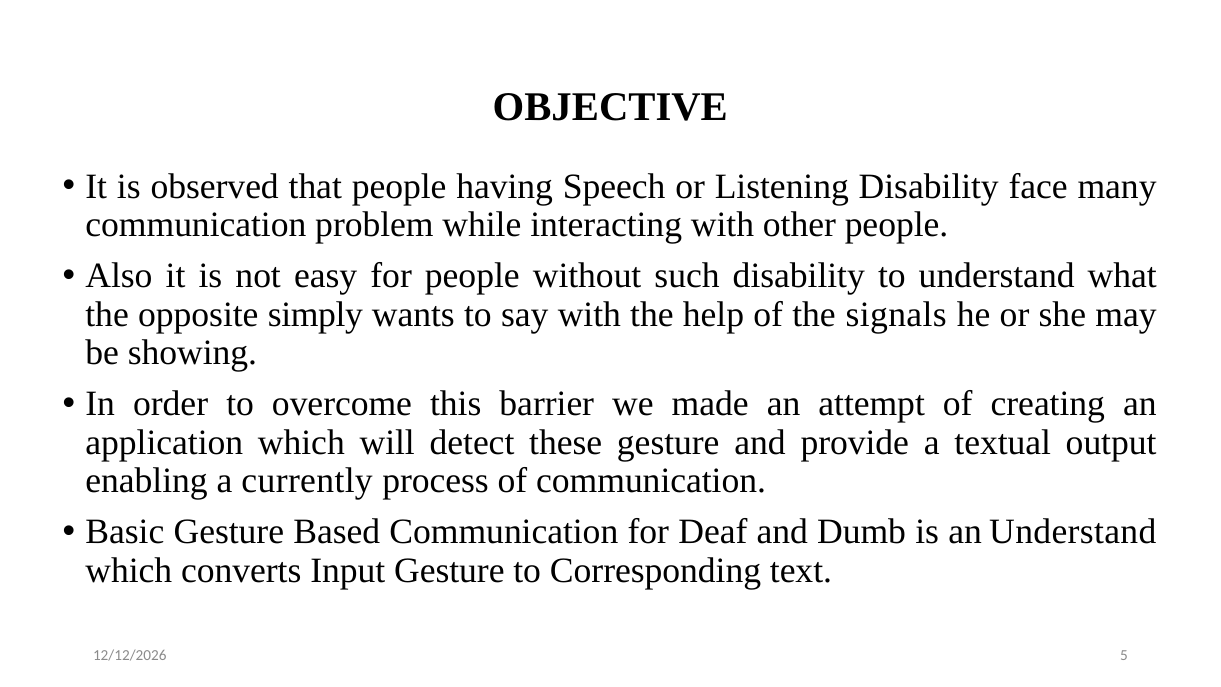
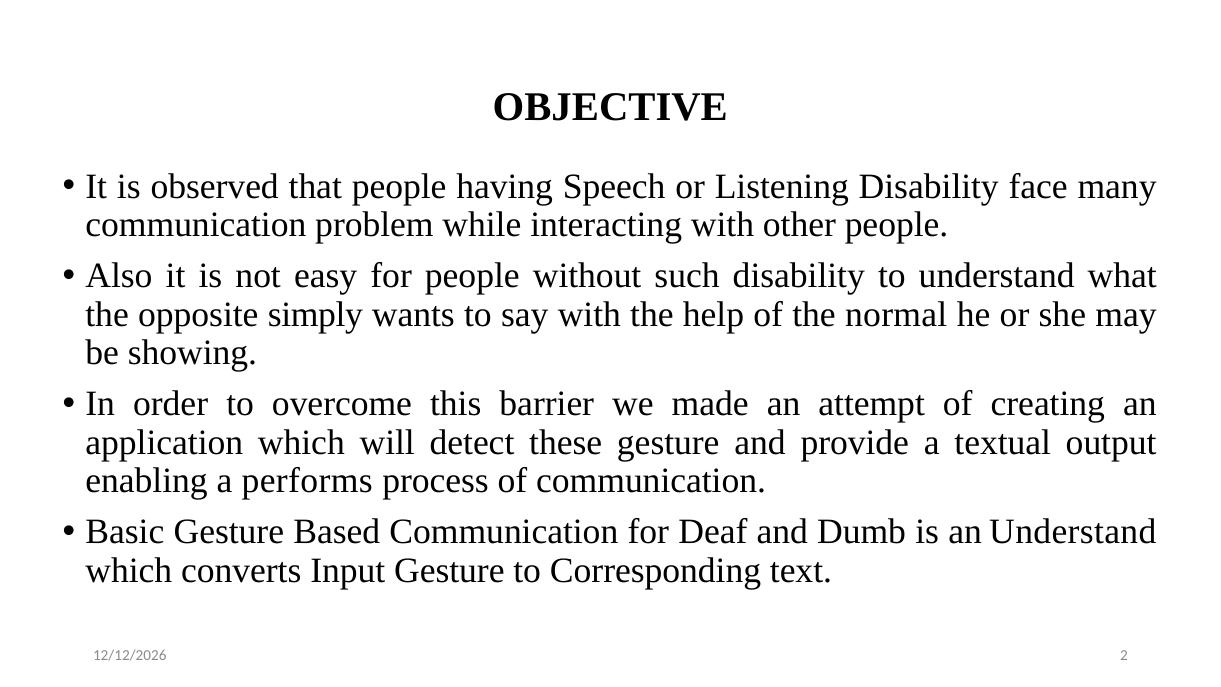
signals: signals -> normal
currently: currently -> performs
5: 5 -> 2
